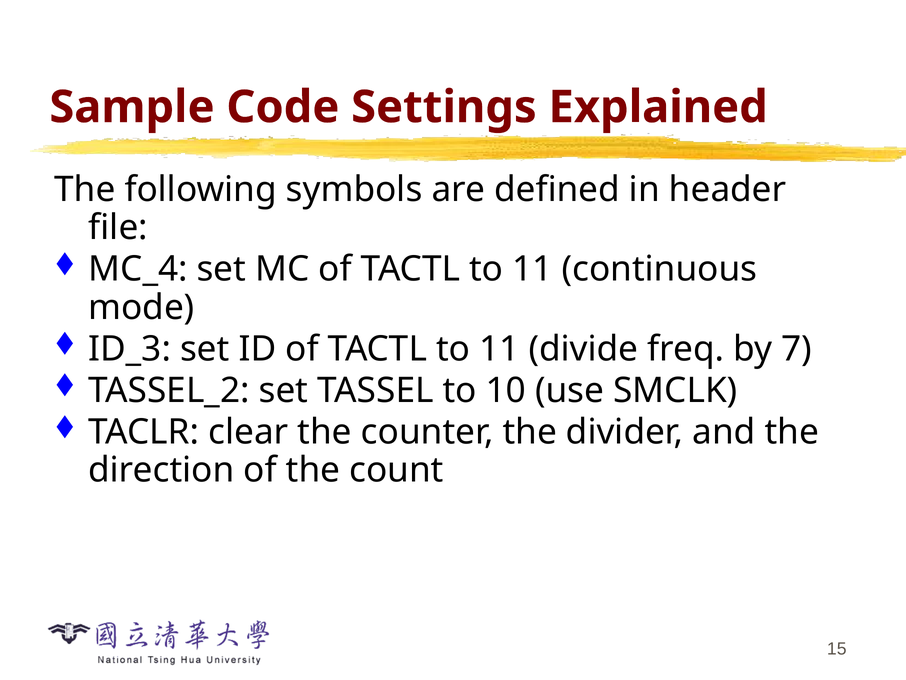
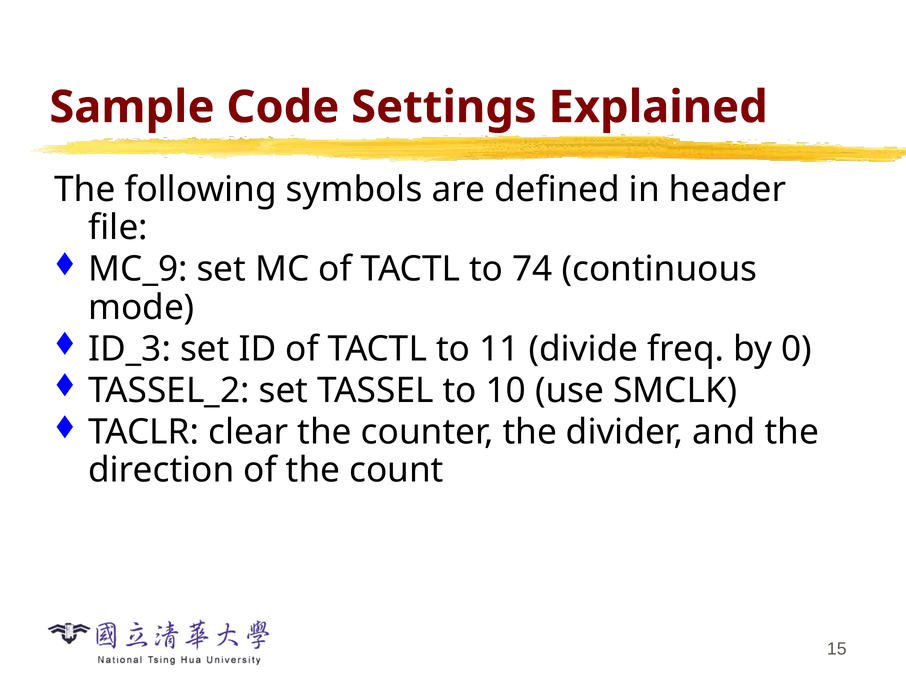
MC_4: MC_4 -> MC_9
11 at (532, 269): 11 -> 74
7: 7 -> 0
